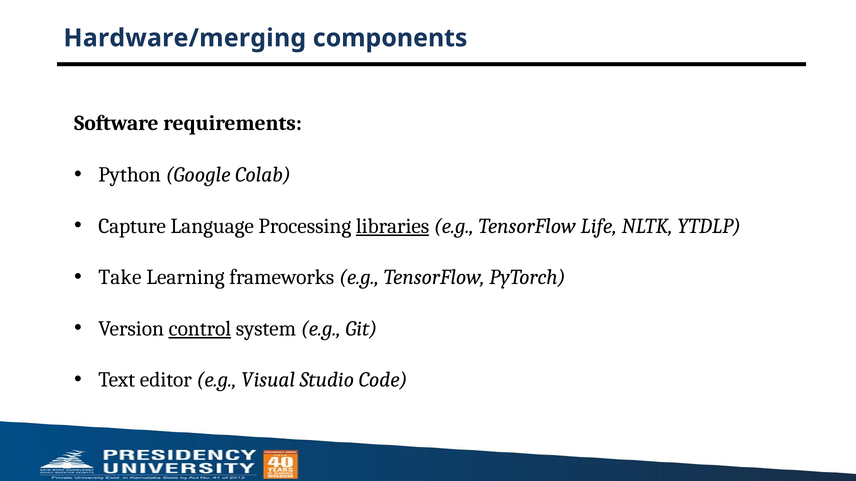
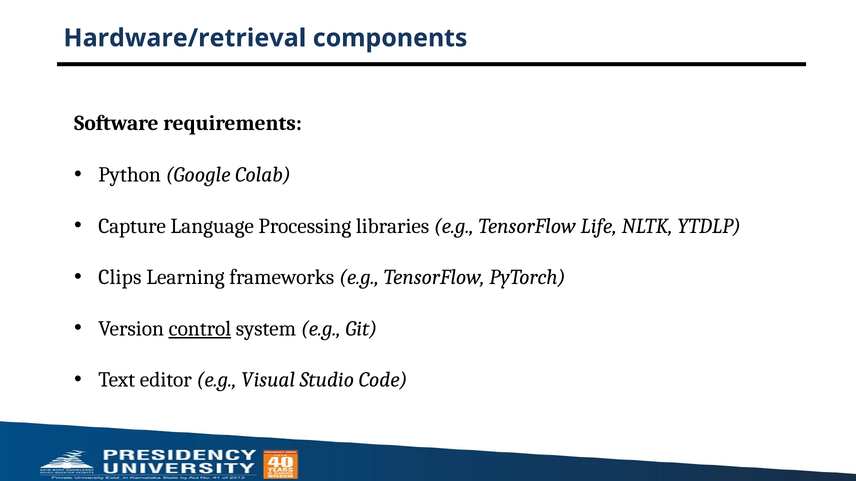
Hardware/merging: Hardware/merging -> Hardware/retrieval
libraries underline: present -> none
Take: Take -> Clips
